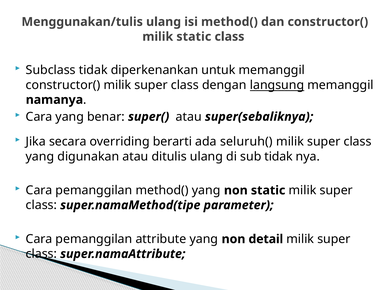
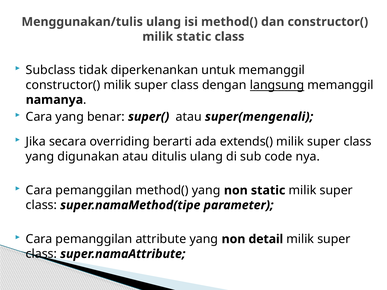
super(sebaliknya: super(sebaliknya -> super(mengenali
seluruh(: seluruh( -> extends(
sub tidak: tidak -> code
